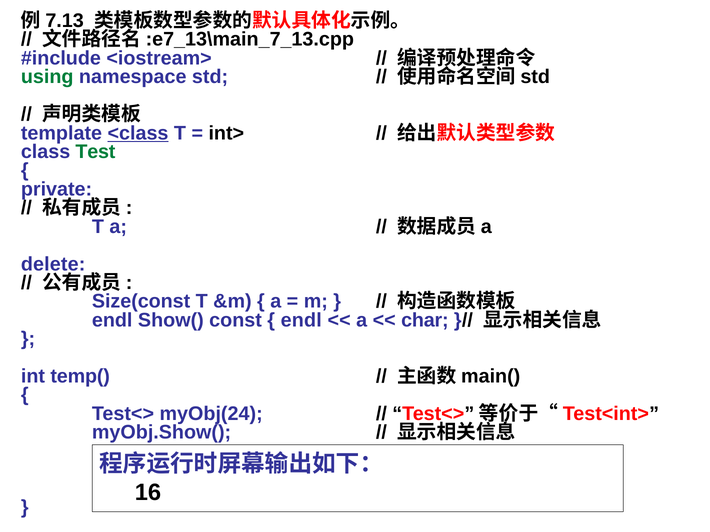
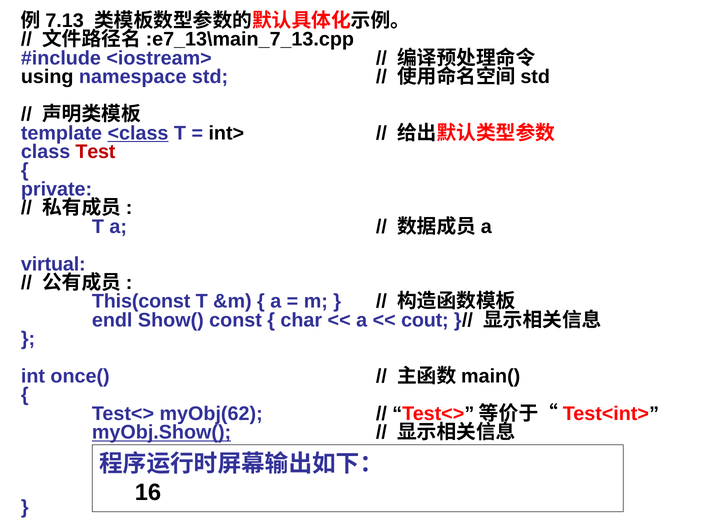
using colour: green -> black
Test colour: green -> red
delete: delete -> virtual
Size(const: Size(const -> This(const
endl at (301, 320): endl -> char
char: char -> cout
temp(: temp( -> once(
myObj(24: myObj(24 -> myObj(62
myObj.Show( underline: none -> present
